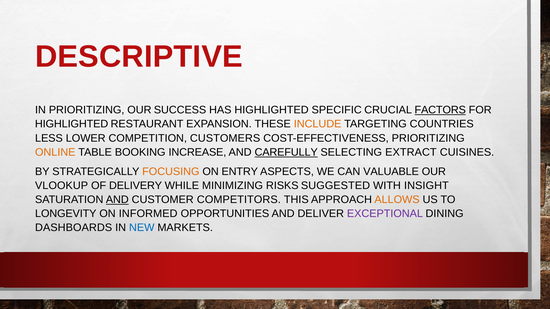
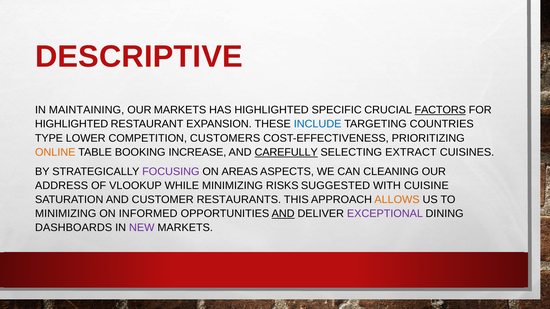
IN PRIORITIZING: PRIORITIZING -> MAINTAINING
OUR SUCCESS: SUCCESS -> MARKETS
INCLUDE colour: orange -> blue
LESS: LESS -> TYPE
FOCUSING colour: orange -> purple
ENTRY: ENTRY -> AREAS
VALUABLE: VALUABLE -> CLEANING
VLOOKUP: VLOOKUP -> ADDRESS
DELIVERY: DELIVERY -> VLOOKUP
INSIGHT: INSIGHT -> CUISINE
AND at (117, 200) underline: present -> none
COMPETITORS: COMPETITORS -> RESTAURANTS
LONGEVITY at (66, 214): LONGEVITY -> MINIMIZING
AND at (283, 214) underline: none -> present
NEW colour: blue -> purple
